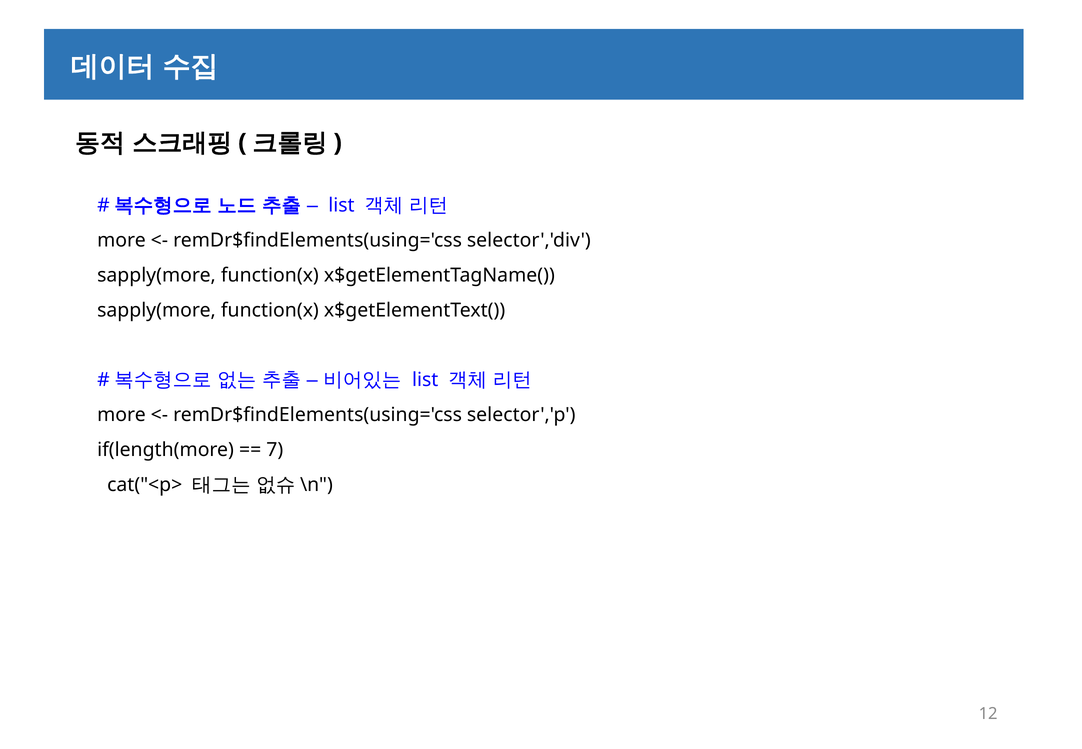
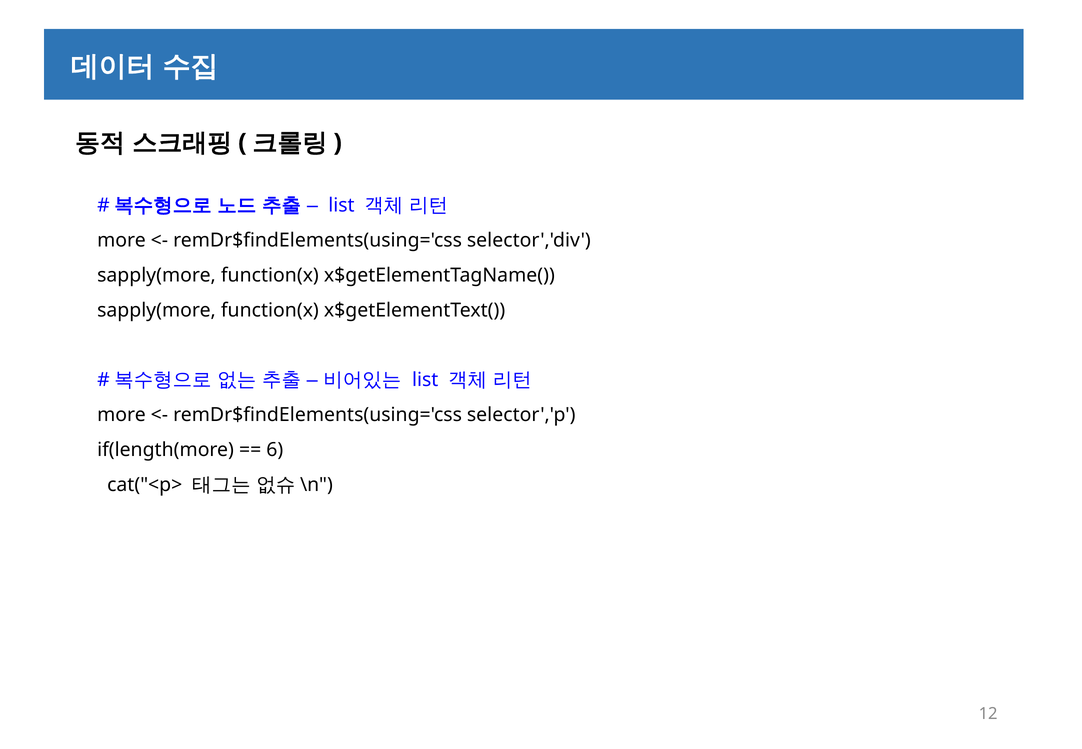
7: 7 -> 6
